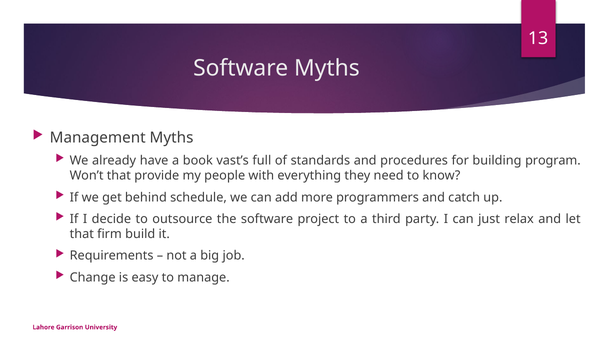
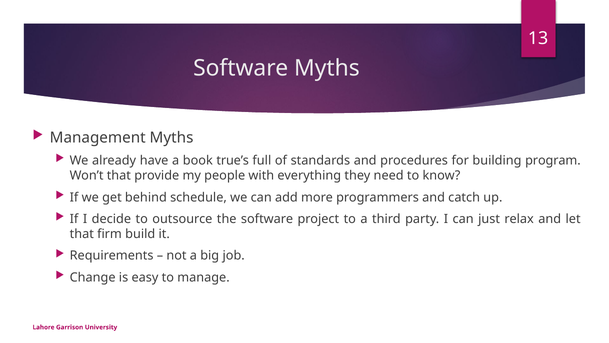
vast’s: vast’s -> true’s
